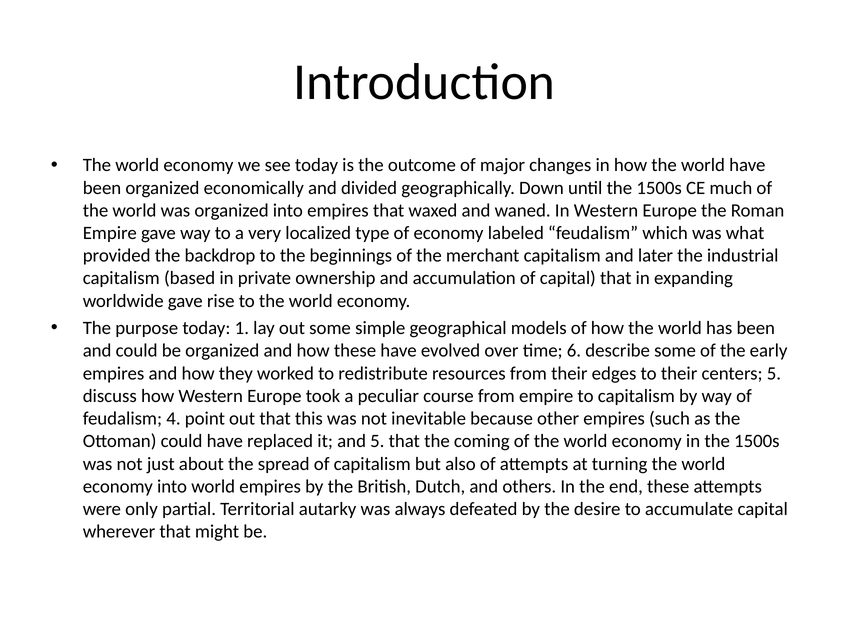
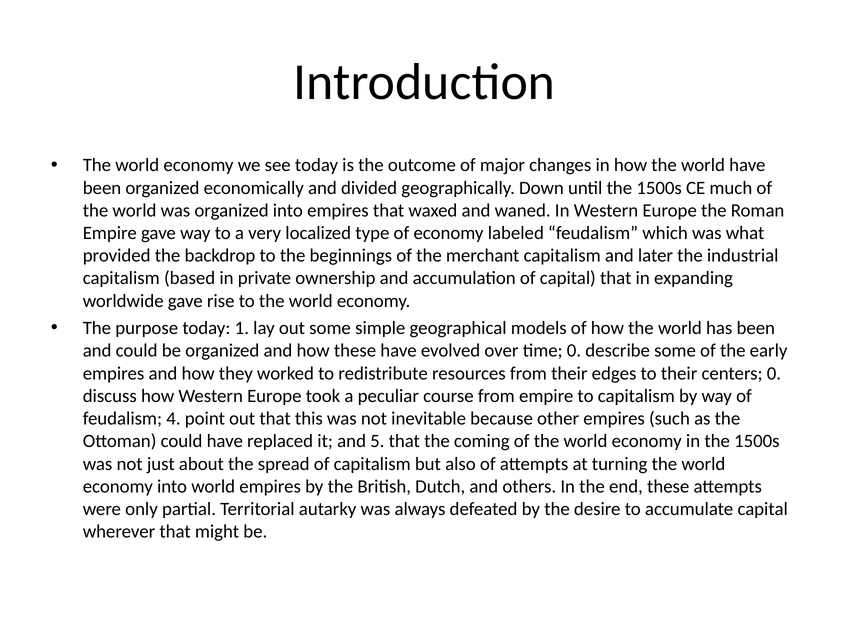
time 6: 6 -> 0
centers 5: 5 -> 0
